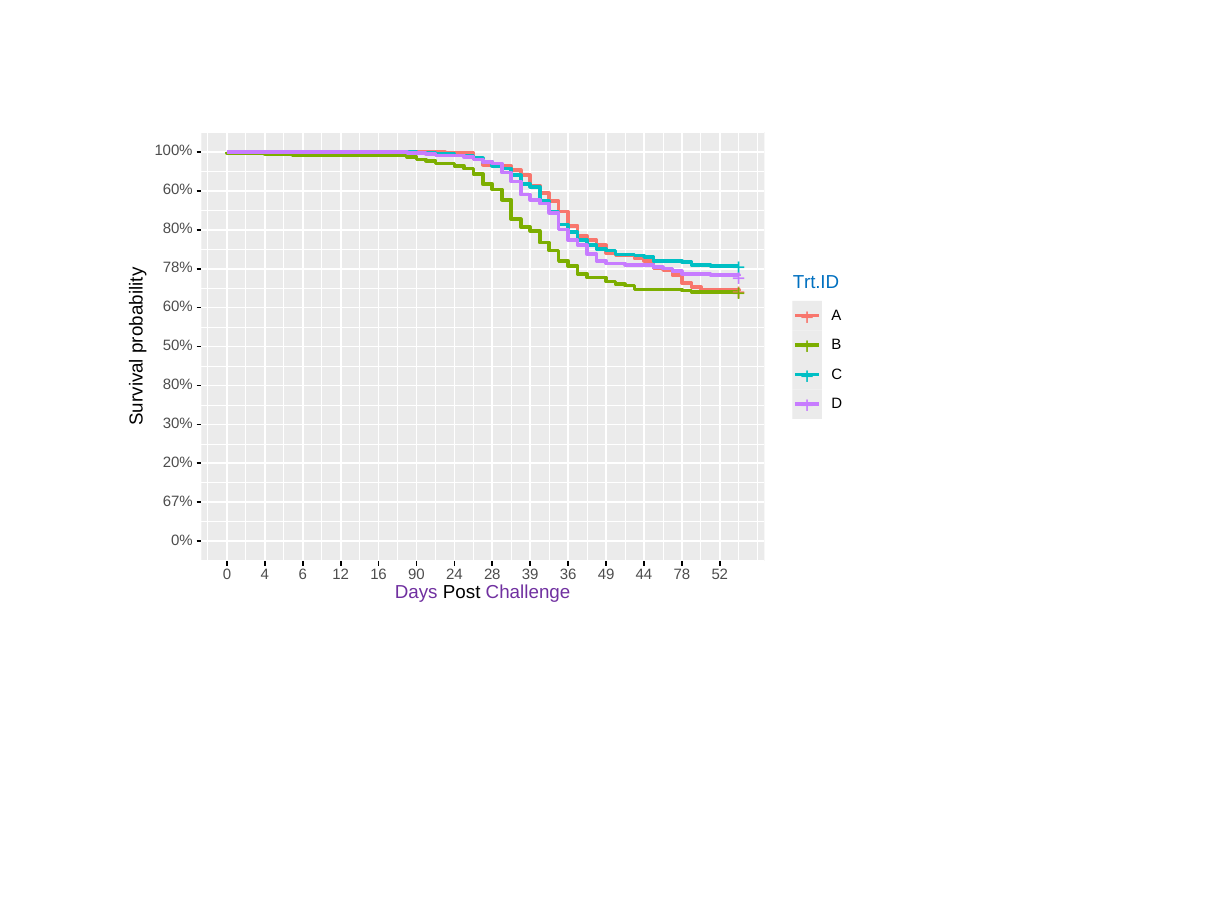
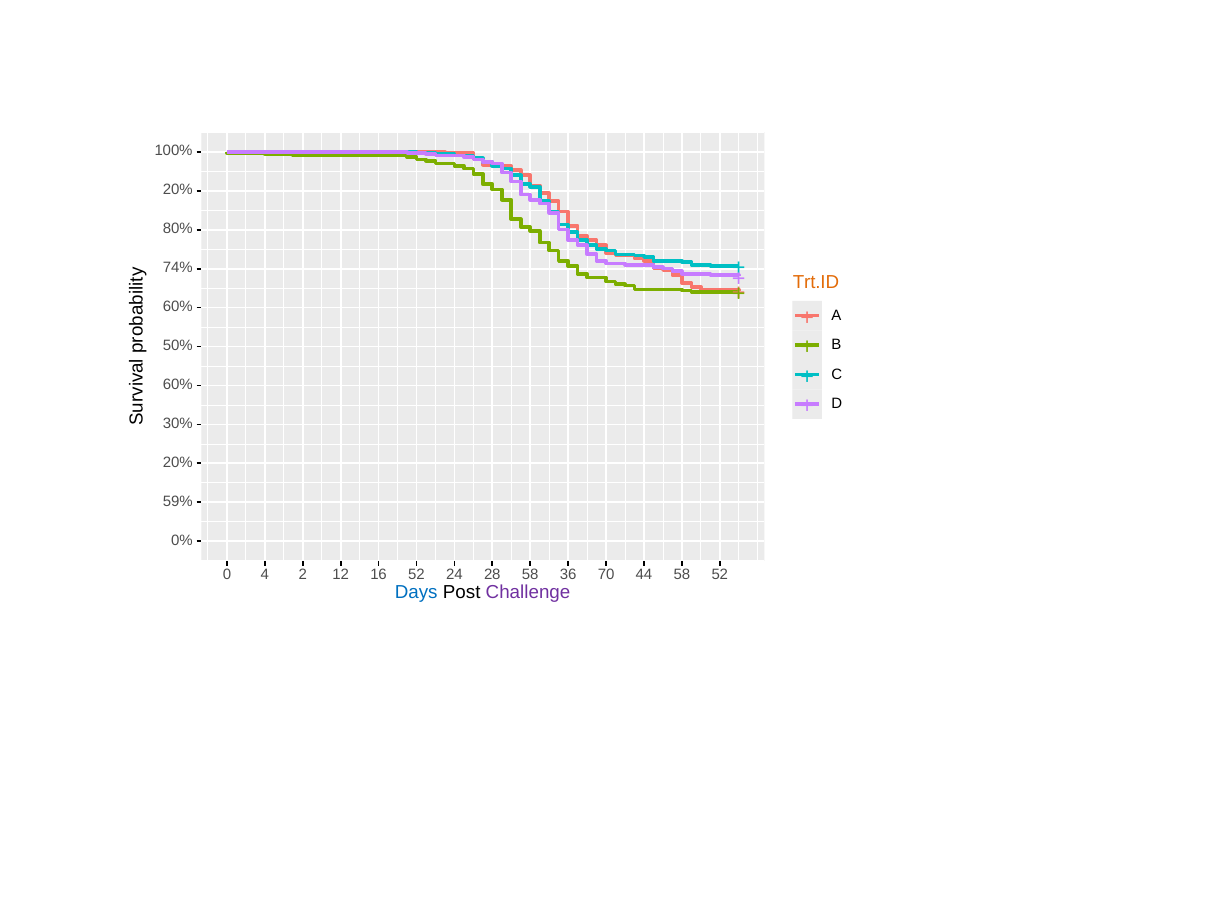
60% at (178, 190): 60% -> 20%
78%: 78% -> 74%
Trt.ID colour: blue -> orange
80% at (178, 385): 80% -> 60%
67%: 67% -> 59%
6: 6 -> 2
16 90: 90 -> 52
28 39: 39 -> 58
49: 49 -> 70
44 78: 78 -> 58
Days colour: purple -> blue
